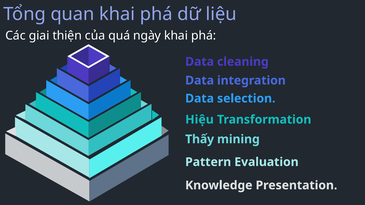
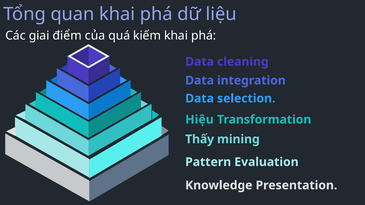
thiện: thiện -> điểm
ngày: ngày -> kiếm
